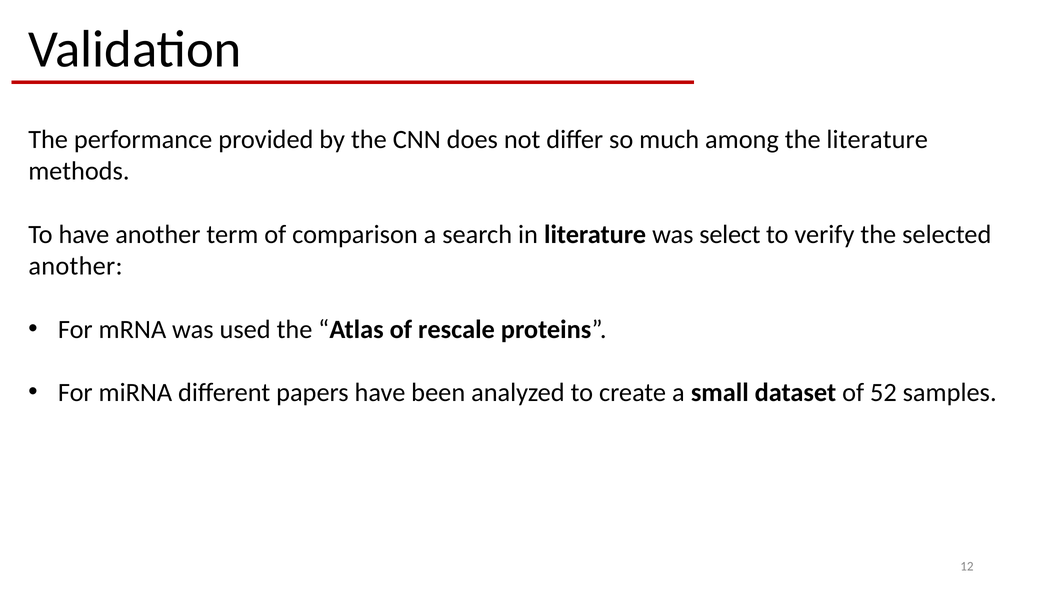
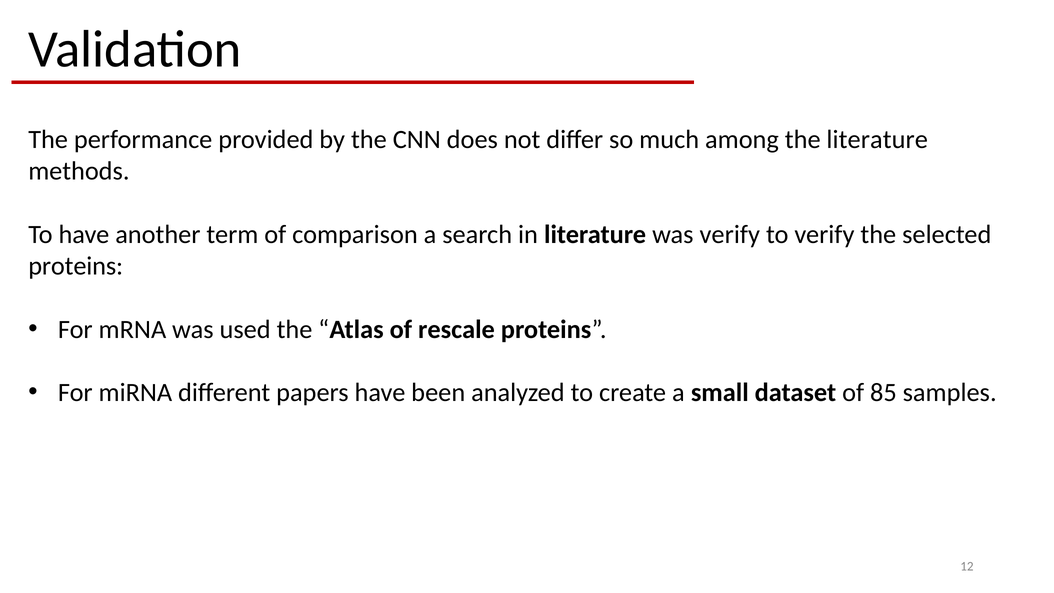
was select: select -> verify
another at (75, 266): another -> proteins
52: 52 -> 85
